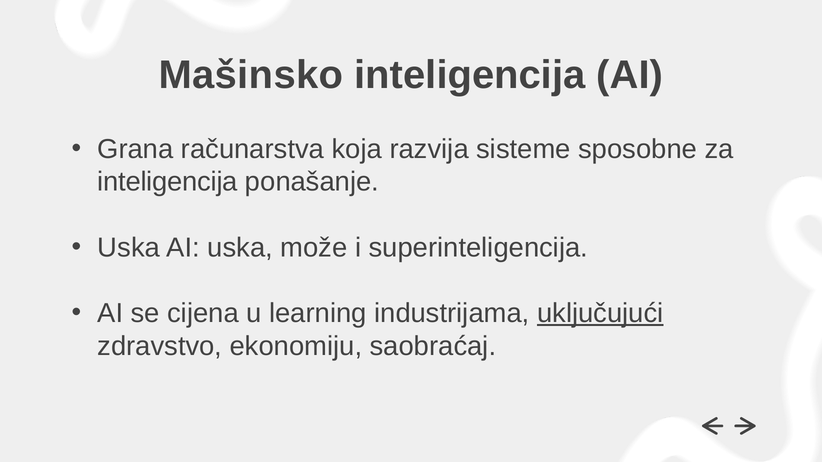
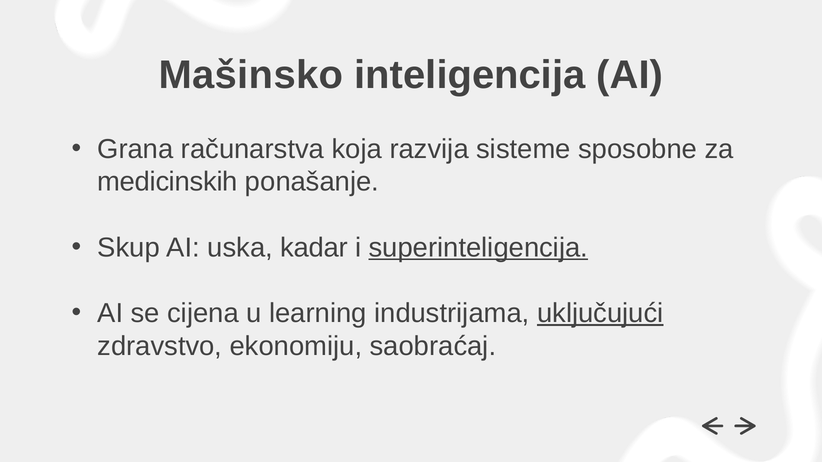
inteligencija at (167, 182): inteligencija -> medicinskih
Uska at (129, 248): Uska -> Skup
može: može -> kadar
superinteligencija underline: none -> present
